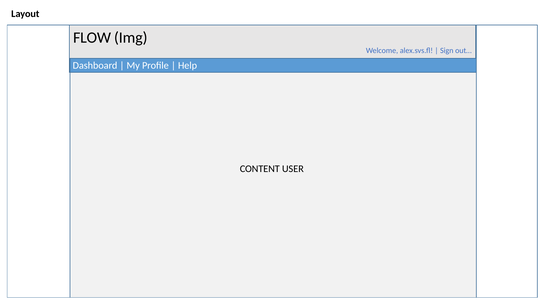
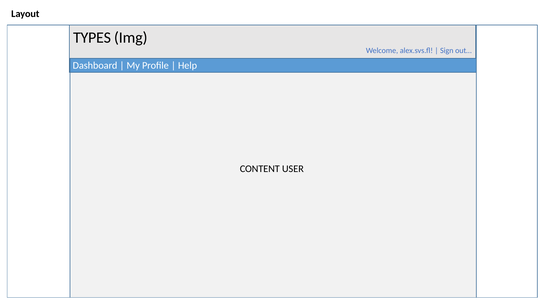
FLOW: FLOW -> TYPES
